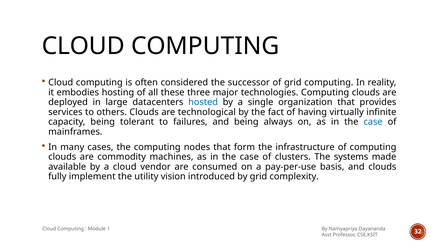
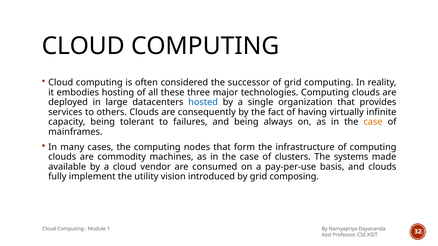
technological: technological -> consequently
case at (373, 122) colour: blue -> orange
complexity: complexity -> composing
